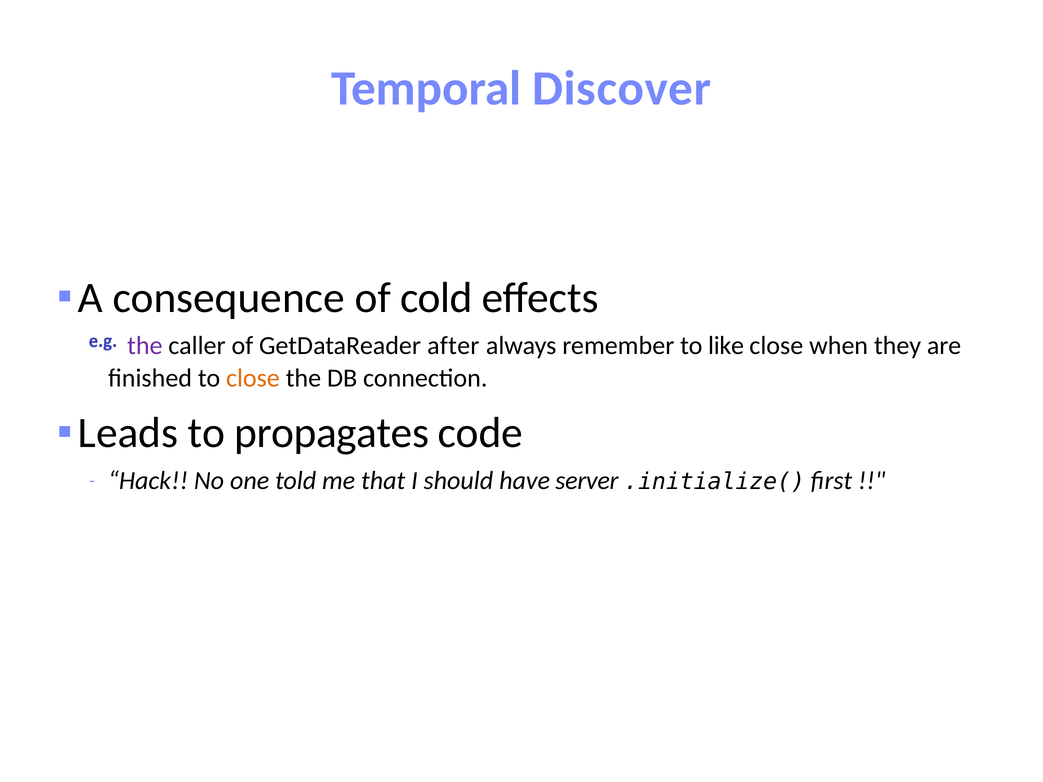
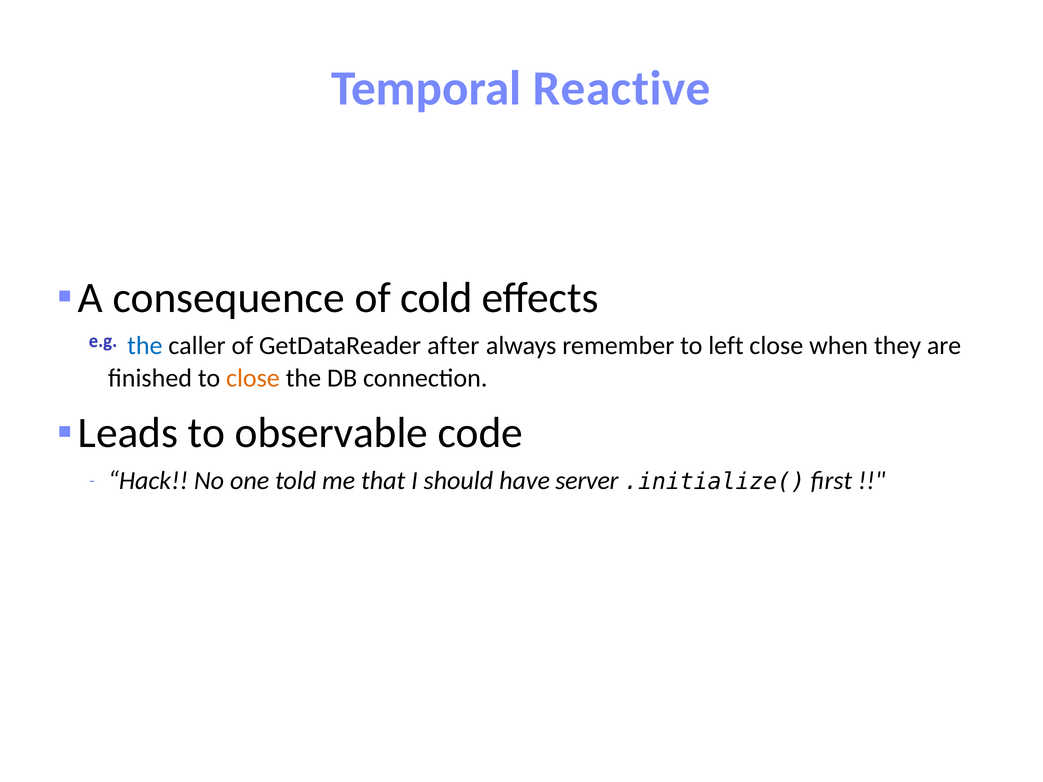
Discover: Discover -> Reactive
the at (145, 346) colour: purple -> blue
like: like -> left
propagates: propagates -> observable
